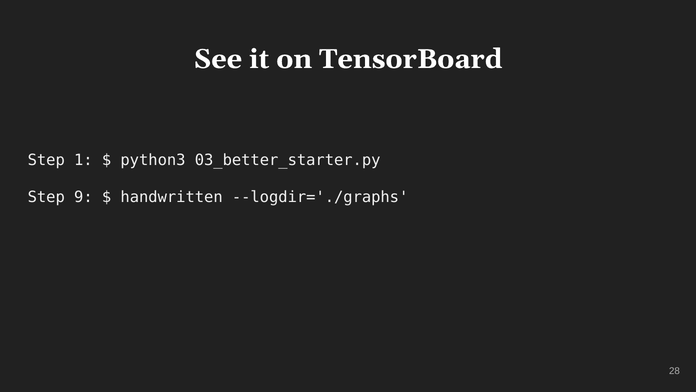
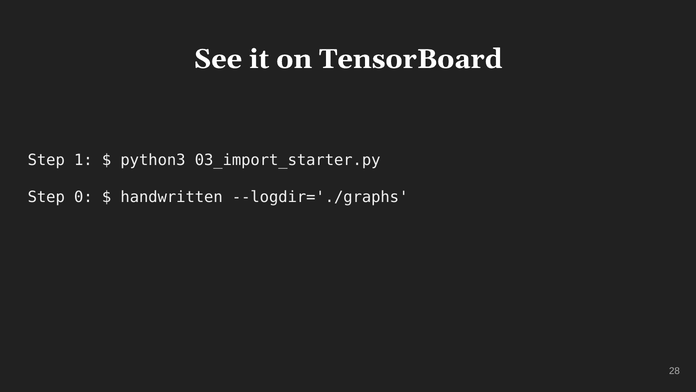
03_better_starter.py: 03_better_starter.py -> 03_import_starter.py
9: 9 -> 0
